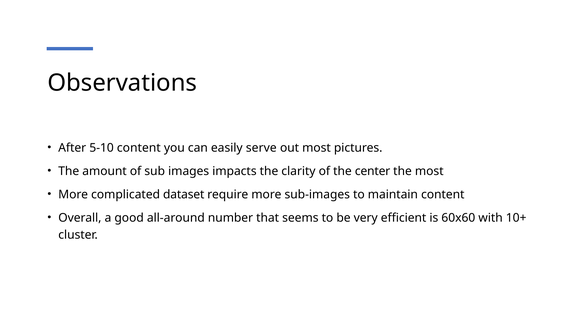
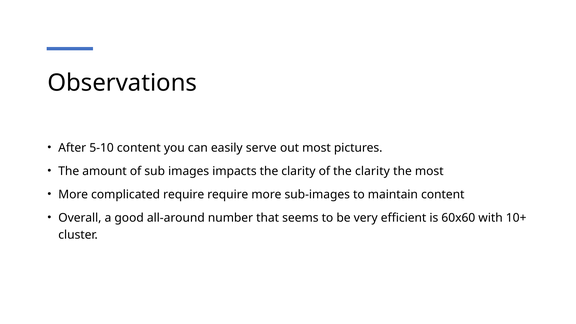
of the center: center -> clarity
complicated dataset: dataset -> require
